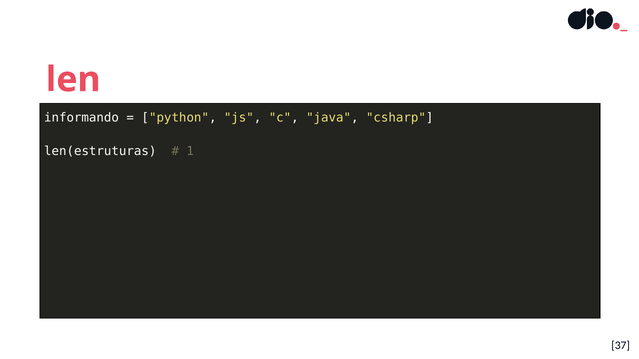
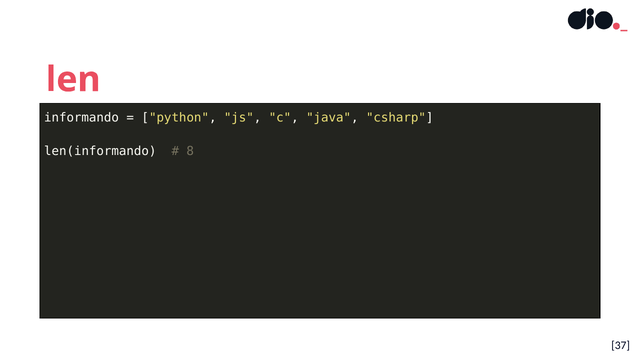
len(estruturas: len(estruturas -> len(informando
1: 1 -> 8
